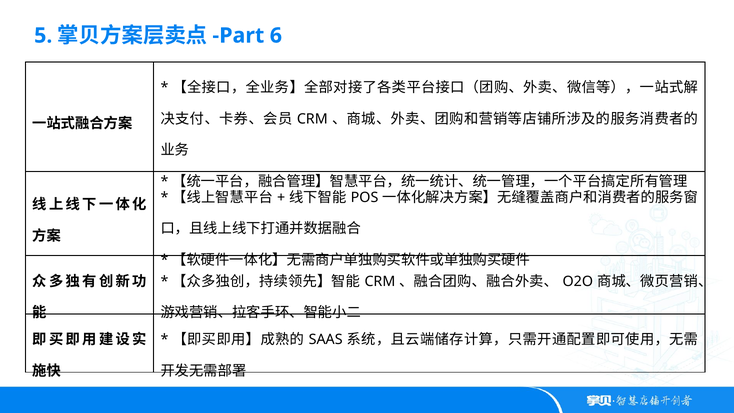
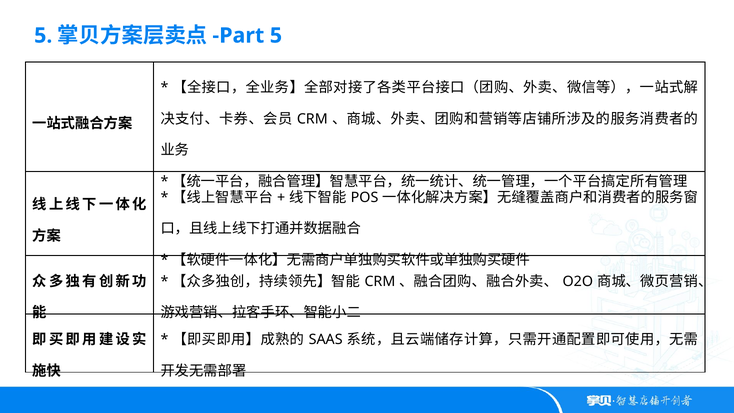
6 at (276, 36): 6 -> 5
